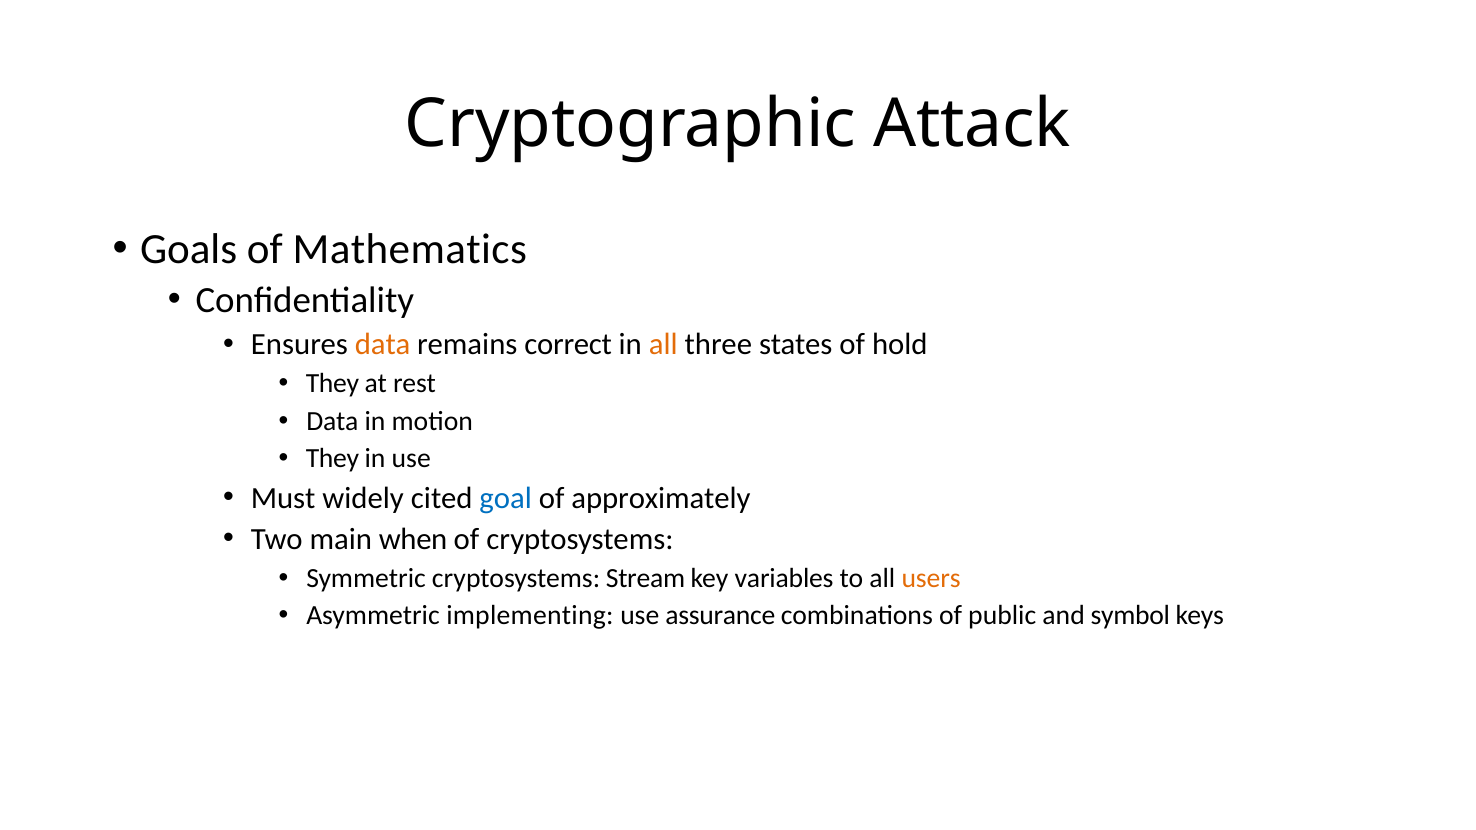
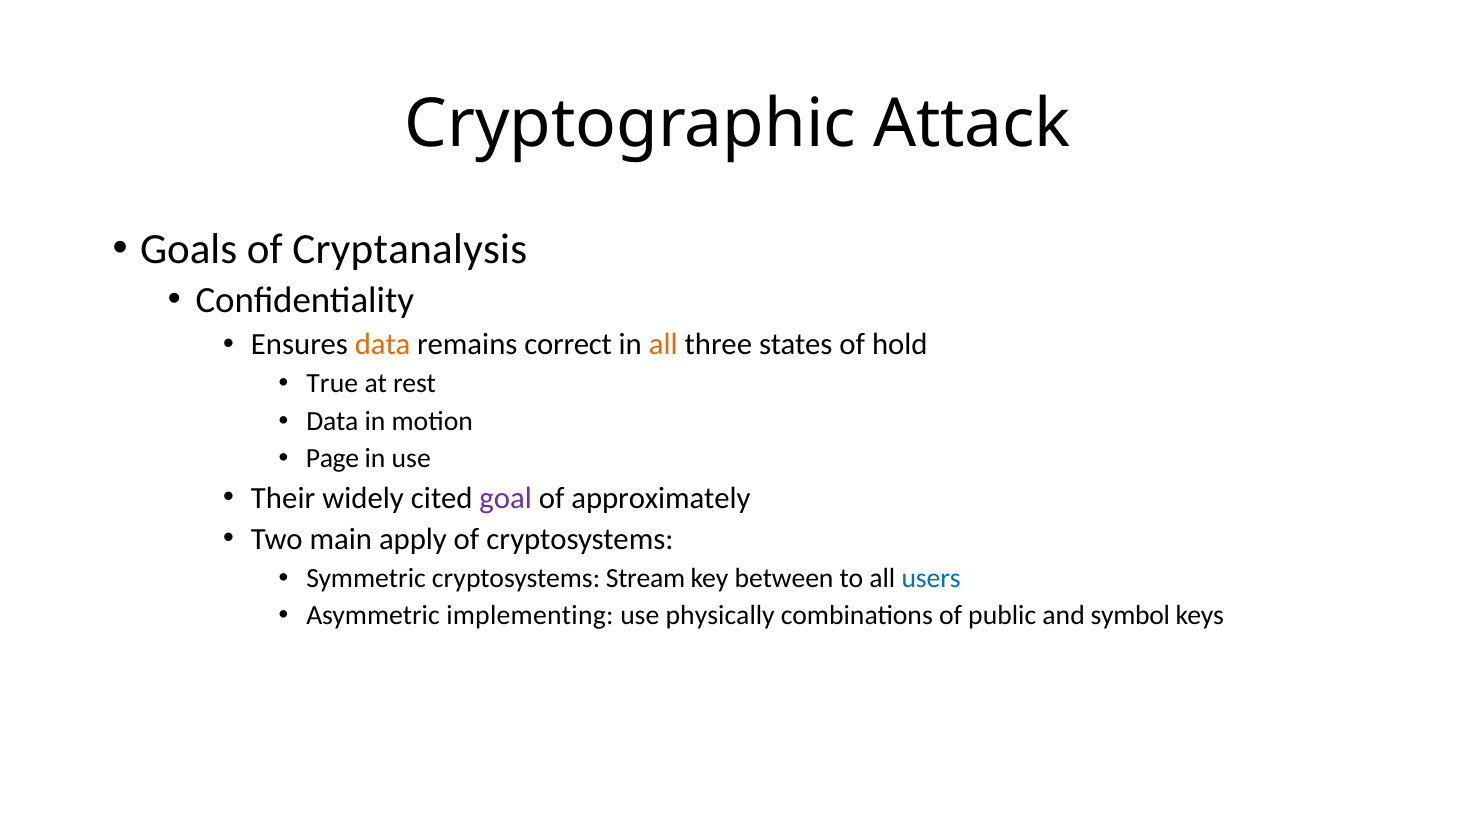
Mathematics: Mathematics -> Cryptanalysis
They at (332, 384): They -> True
They at (332, 459): They -> Page
Must: Must -> Their
goal colour: blue -> purple
when: when -> apply
variables: variables -> between
users colour: orange -> blue
assurance: assurance -> physically
